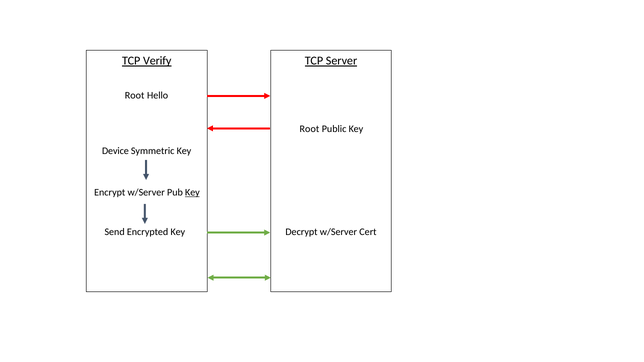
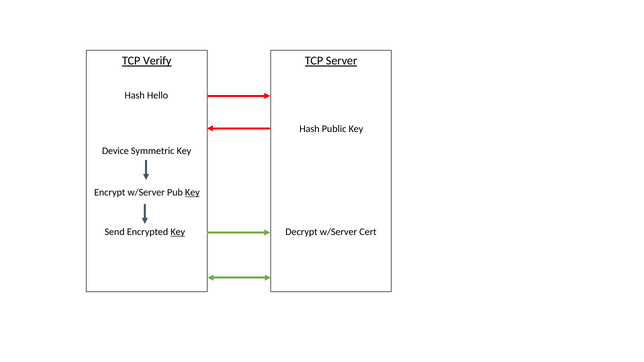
Root at (135, 95): Root -> Hash
Root at (309, 129): Root -> Hash
Key at (178, 232) underline: none -> present
